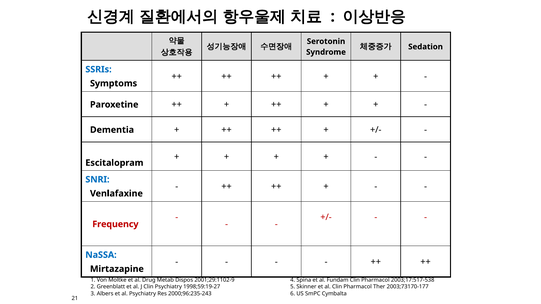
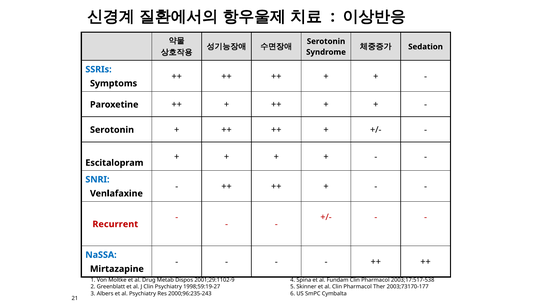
Dementia at (112, 130): Dementia -> Serotonin
Frequency: Frequency -> Recurrent
